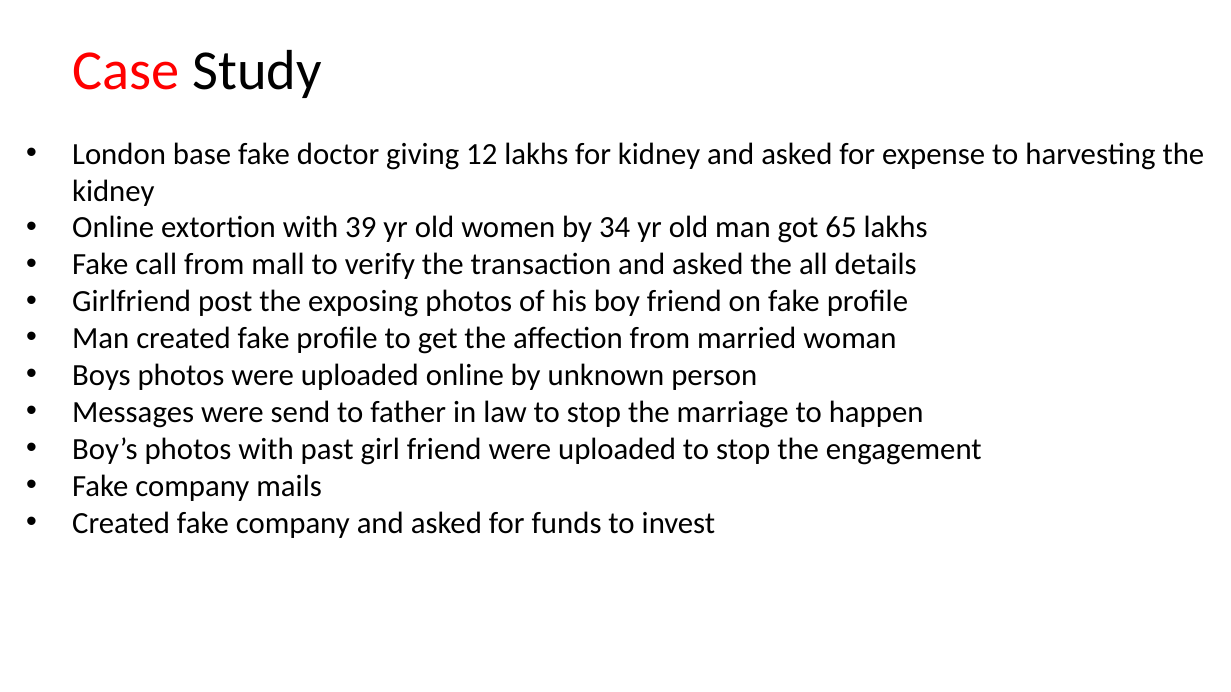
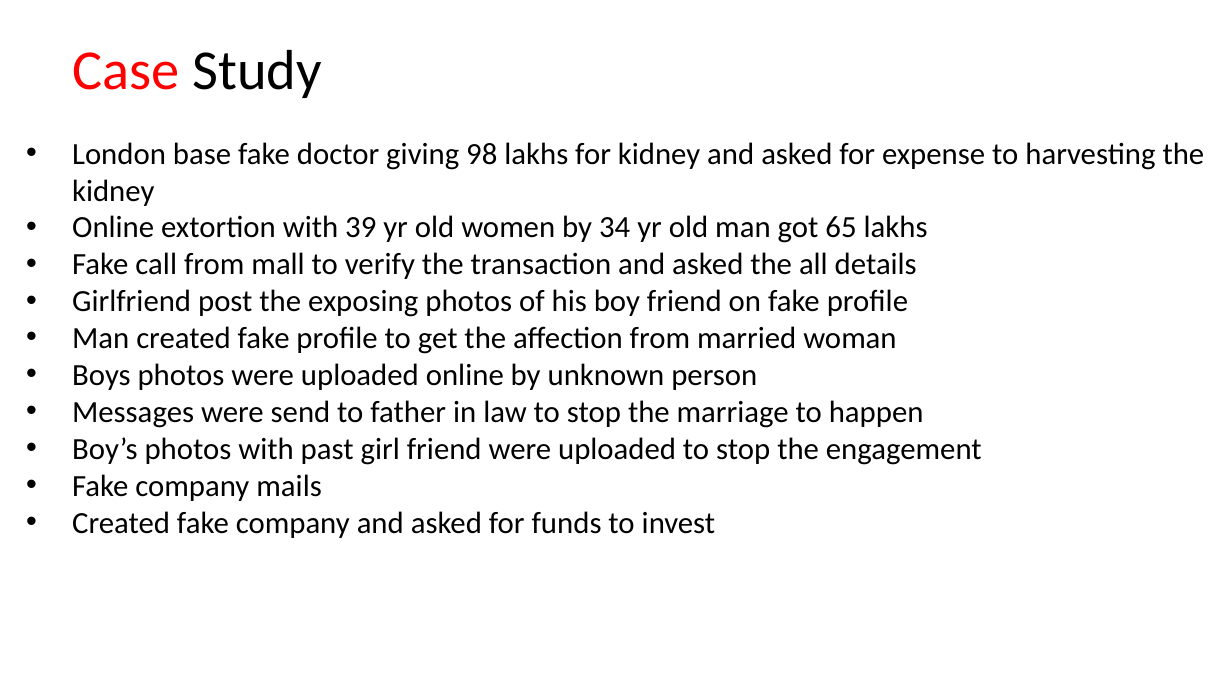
12: 12 -> 98
